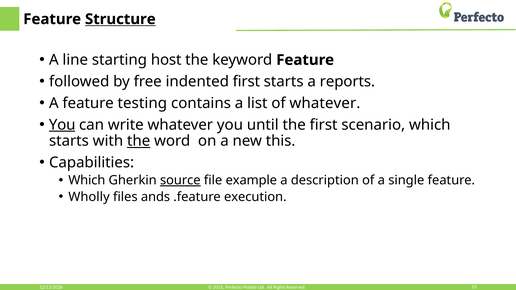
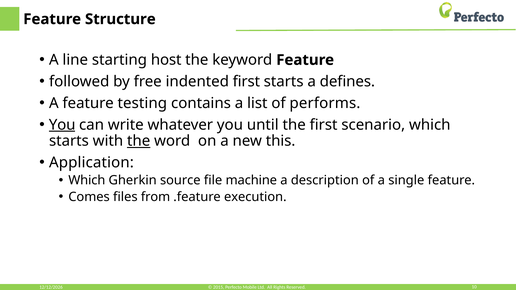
Structure underline: present -> none
reports: reports -> defines
of whatever: whatever -> performs
Capabilities: Capabilities -> Application
source underline: present -> none
example: example -> machine
Wholly: Wholly -> Comes
ands: ands -> from
